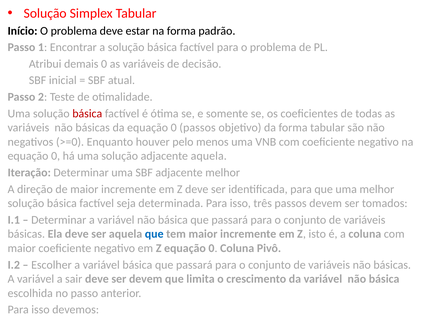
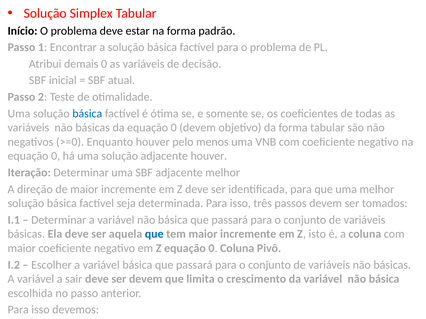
básica at (87, 114) colour: red -> blue
0 passos: passos -> devem
adjacente aquela: aquela -> houver
